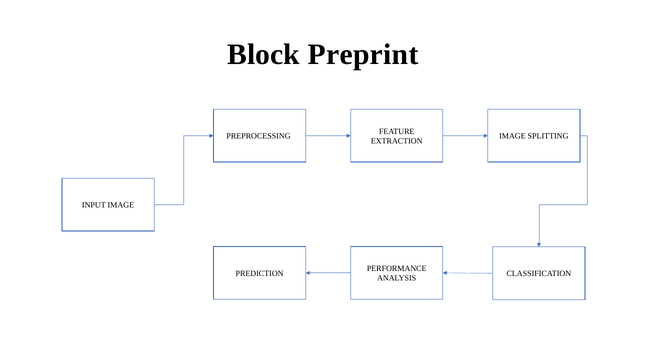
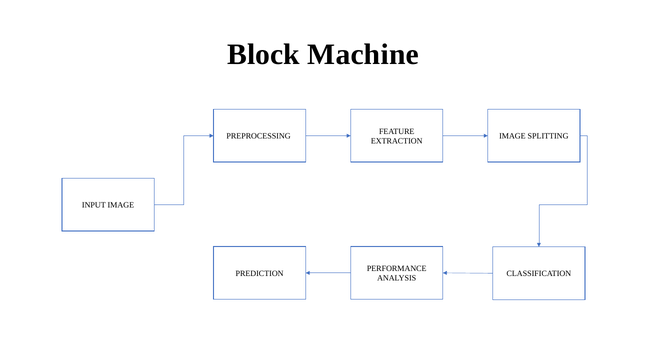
Preprint: Preprint -> Machine
